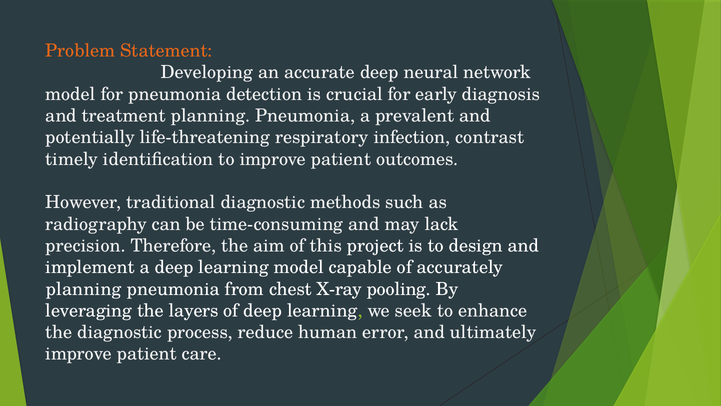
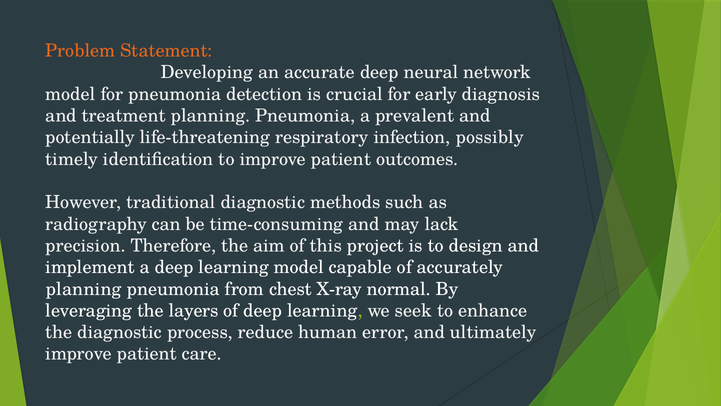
contrast: contrast -> possibly
pooling: pooling -> normal
